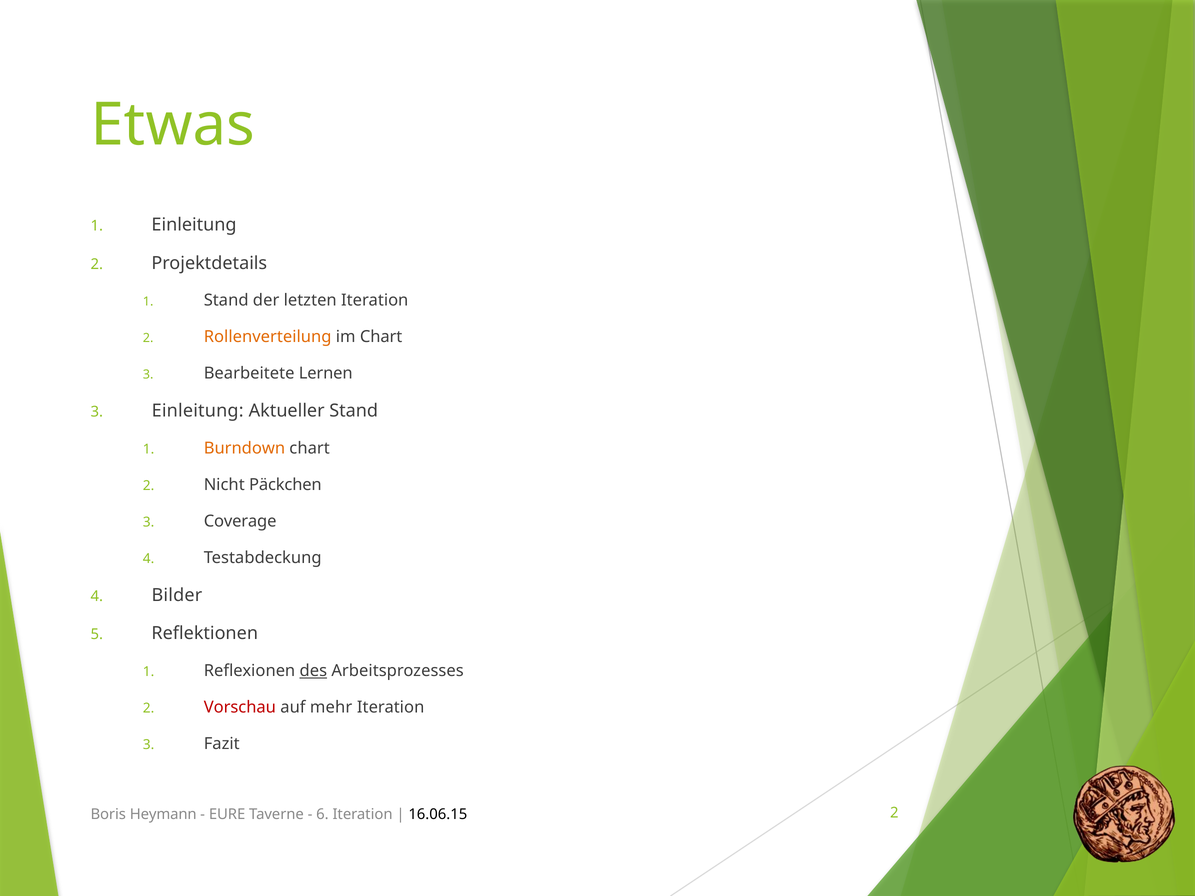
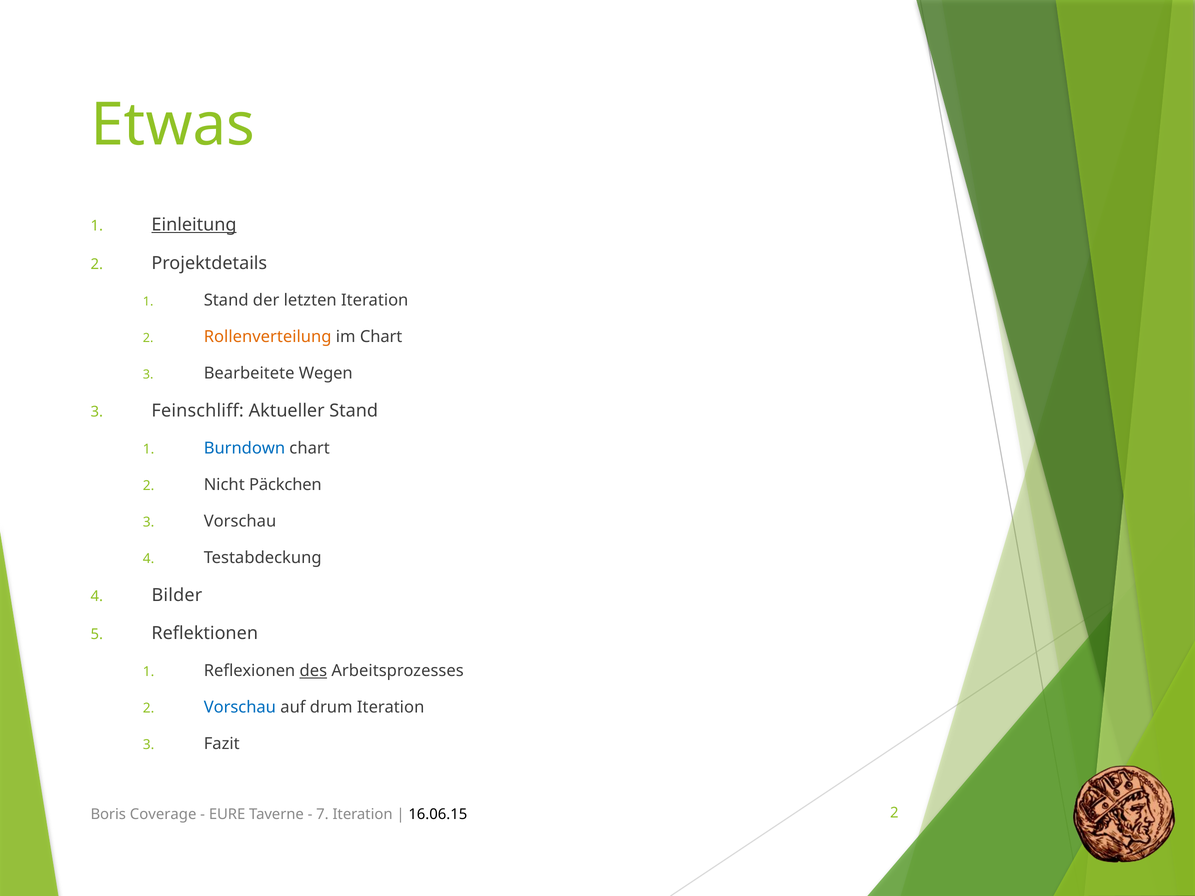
Einleitung at (194, 225) underline: none -> present
Lernen: Lernen -> Wegen
3 Einleitung: Einleitung -> Feinschliff
Burndown colour: orange -> blue
3 Coverage: Coverage -> Vorschau
Vorschau at (240, 707) colour: red -> blue
mehr: mehr -> drum
Heymann: Heymann -> Coverage
6: 6 -> 7
